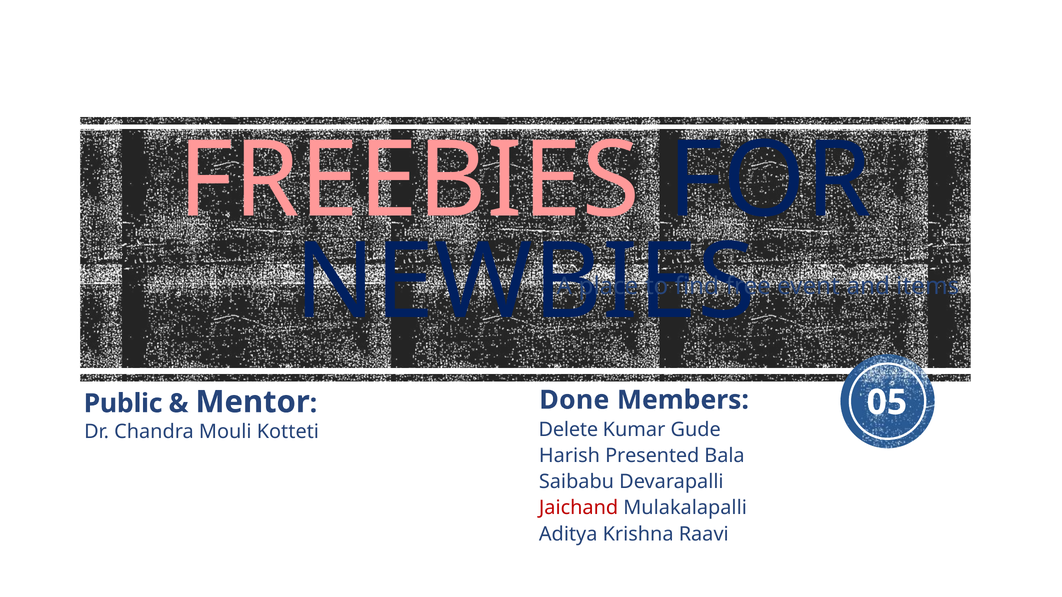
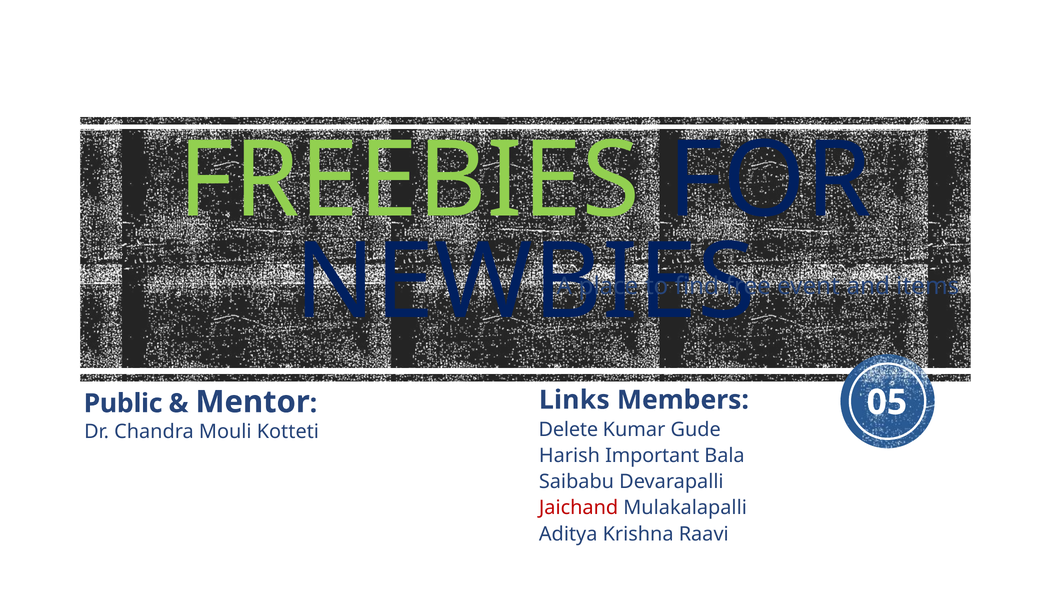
FREEBIES colour: pink -> light green
Done: Done -> Links
Presented: Presented -> Important
